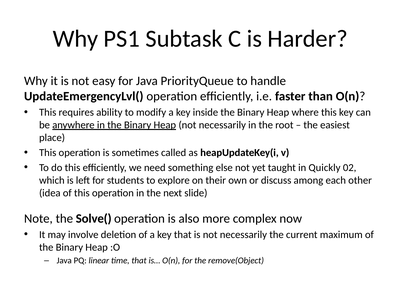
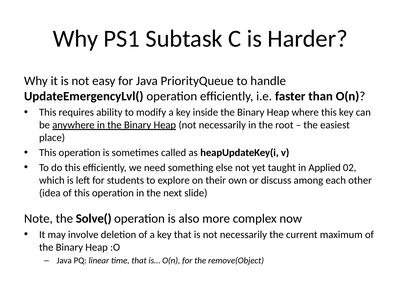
Quickly: Quickly -> Applied
